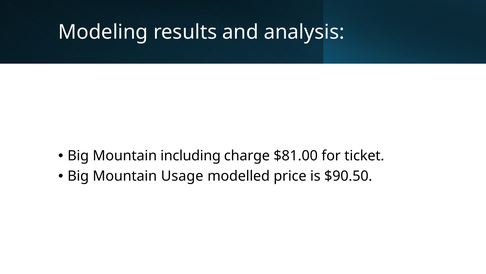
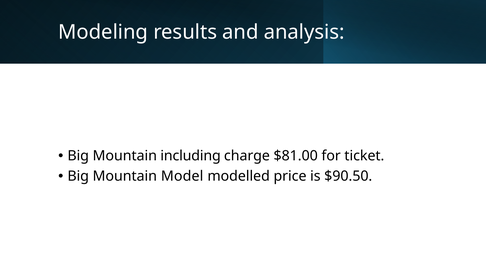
Usage: Usage -> Model
